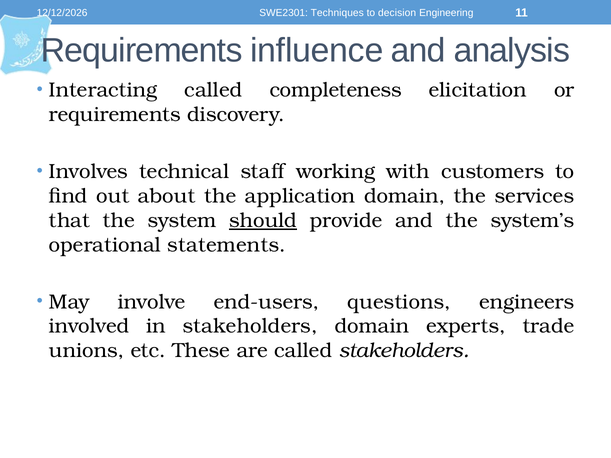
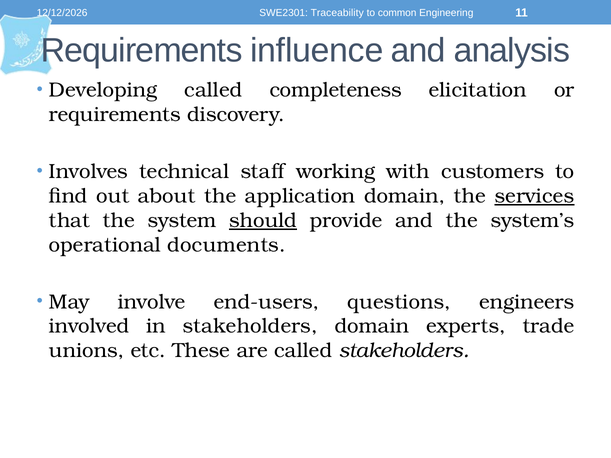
Techniques: Techniques -> Traceability
decision: decision -> common
Interacting: Interacting -> Developing
services underline: none -> present
statements: statements -> documents
